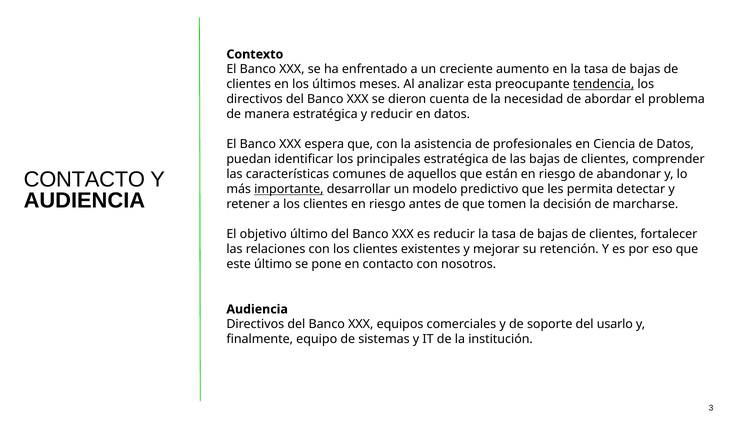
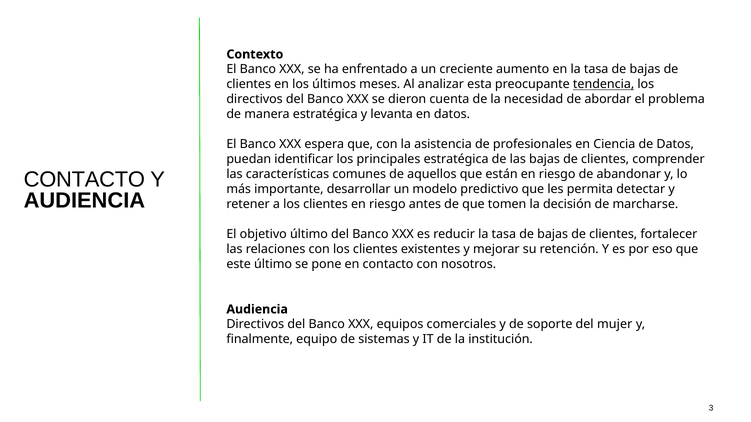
y reducir: reducir -> levanta
importante underline: present -> none
usarlo: usarlo -> mujer
